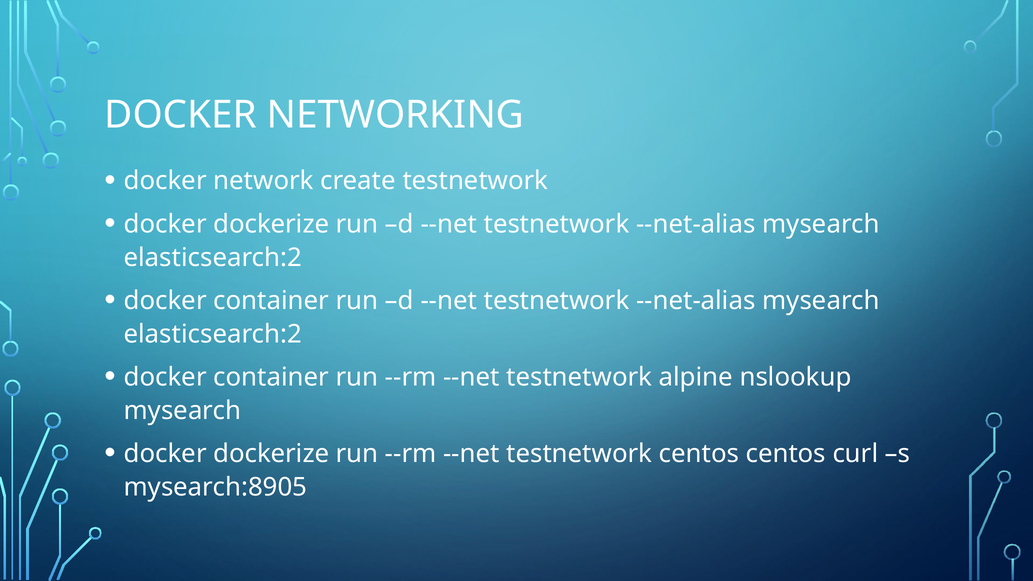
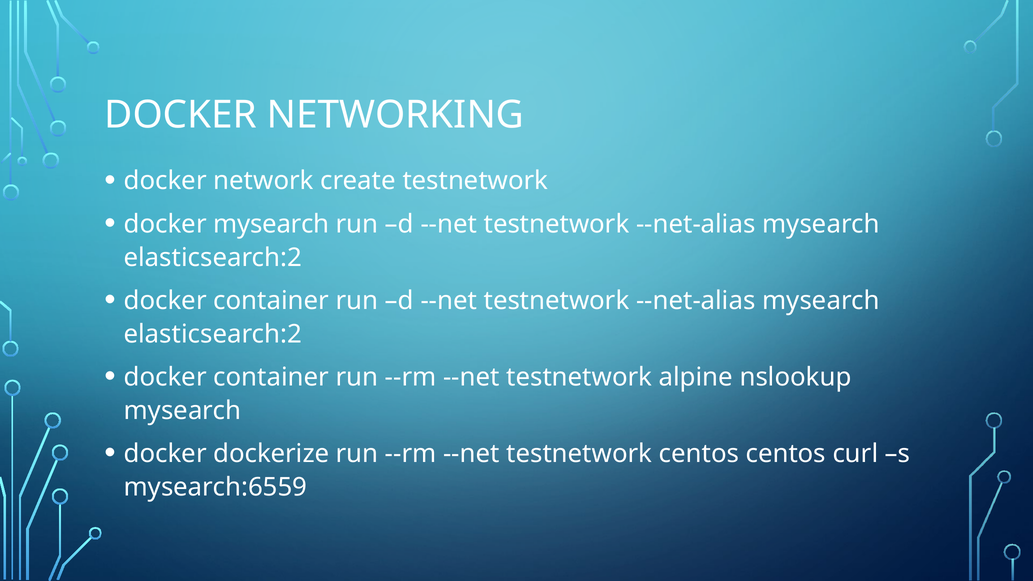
dockerize at (271, 224): dockerize -> mysearch
mysearch:8905: mysearch:8905 -> mysearch:6559
